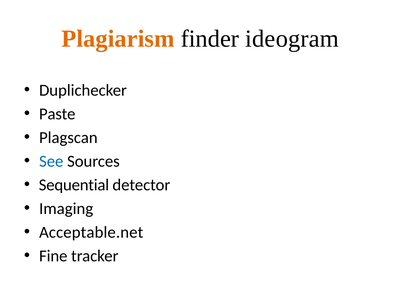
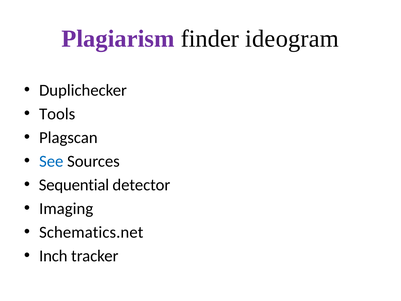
Plagiarism colour: orange -> purple
Paste: Paste -> Tools
Acceptable.net: Acceptable.net -> Schematics.net
Fine: Fine -> Inch
